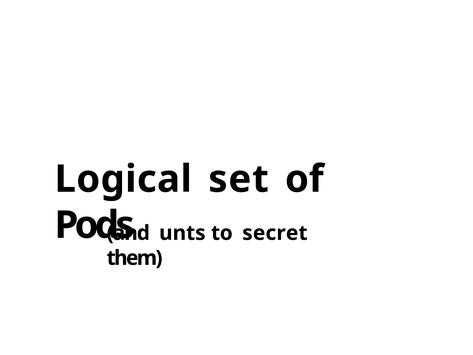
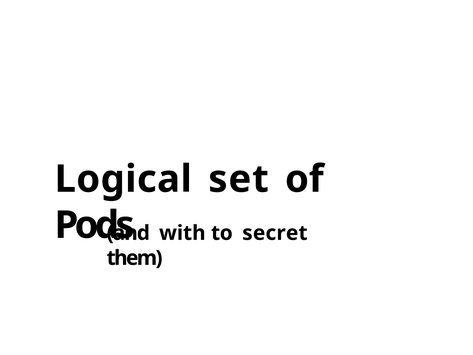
unts: unts -> with
